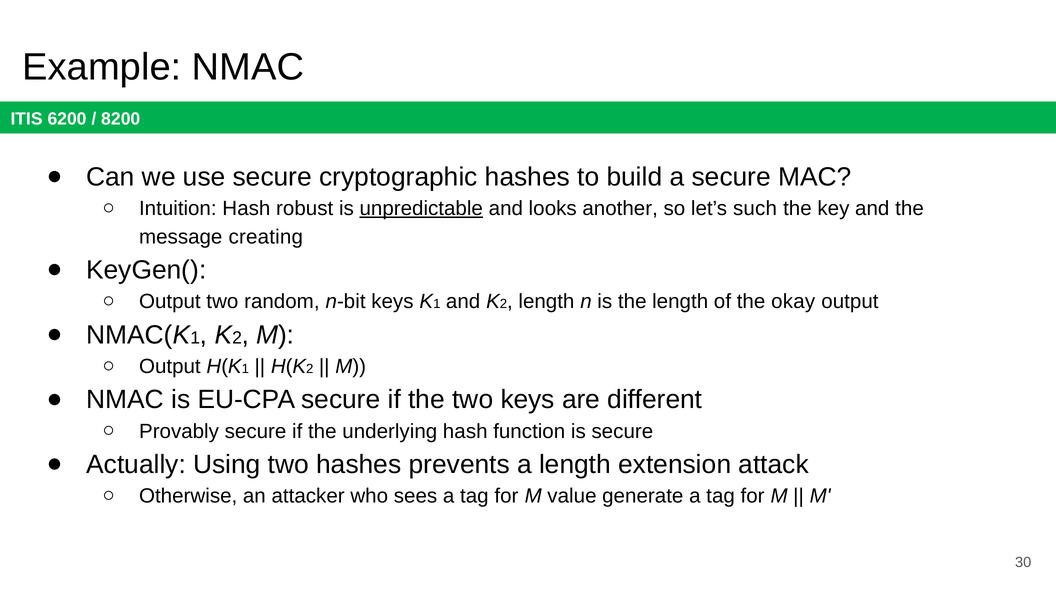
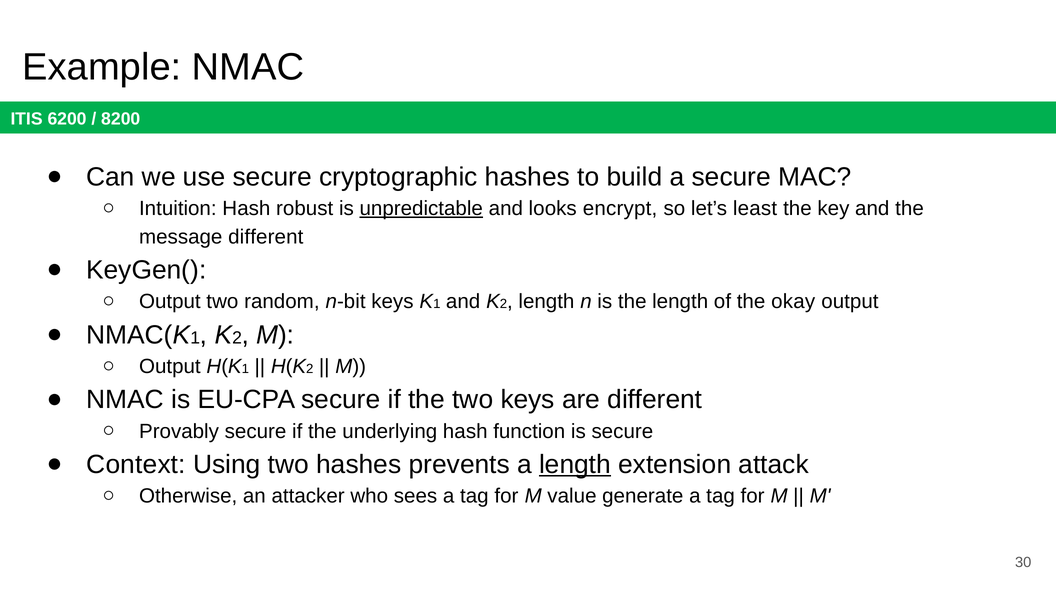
another: another -> encrypt
such: such -> least
message creating: creating -> different
Actually: Actually -> Context
length at (575, 465) underline: none -> present
